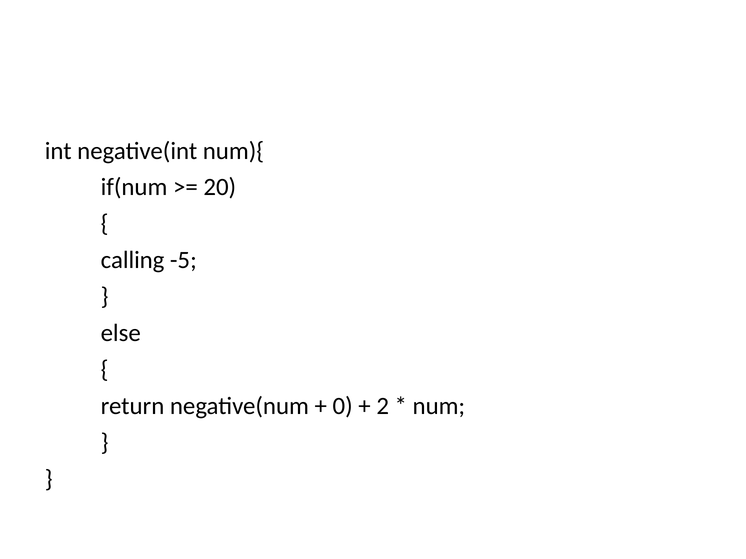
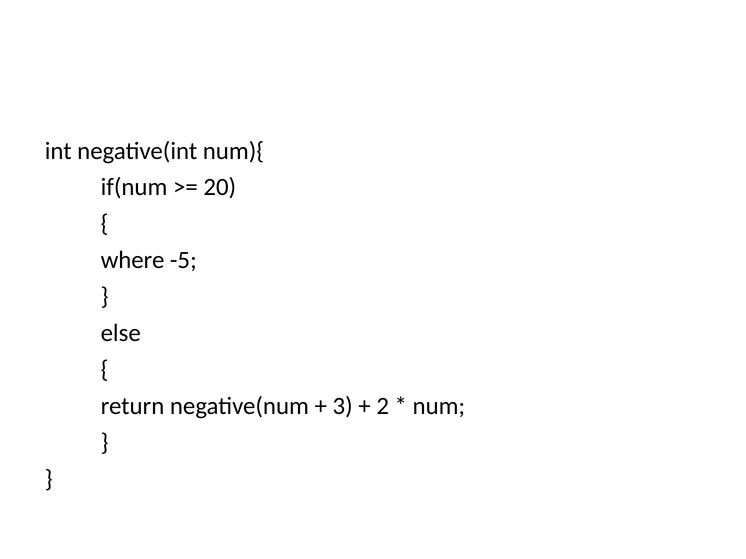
calling: calling -> where
0: 0 -> 3
